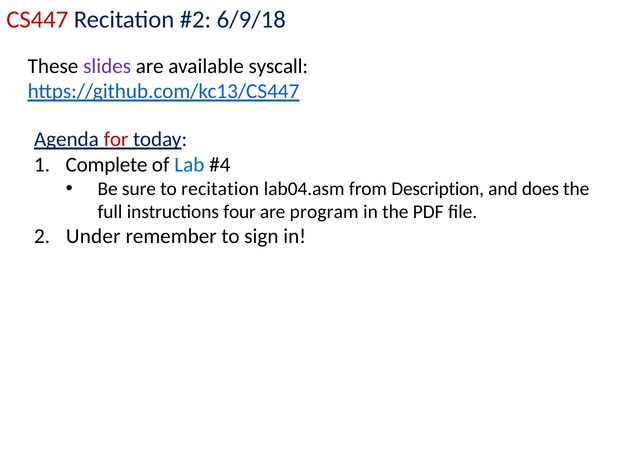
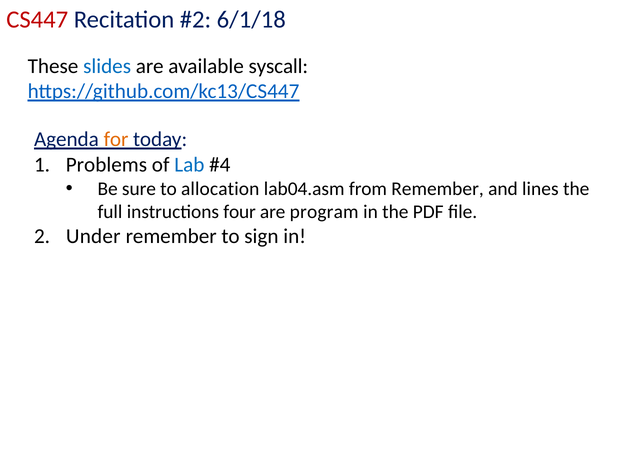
6/9/18: 6/9/18 -> 6/1/18
slides colour: purple -> blue
for colour: red -> orange
Complete: Complete -> Problems
to recitation: recitation -> allocation
from Description: Description -> Remember
does: does -> lines
